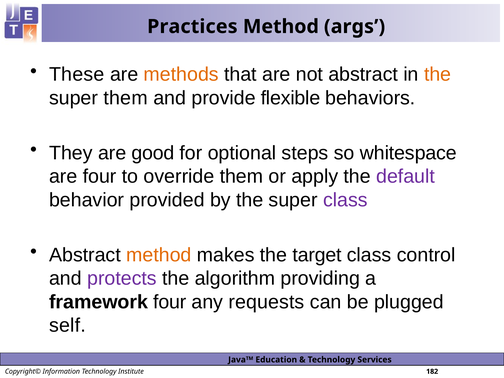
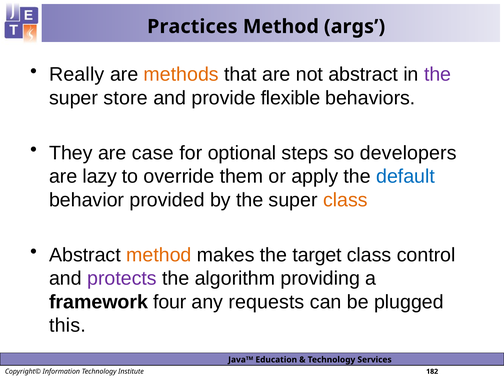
These: These -> Really
the at (438, 74) colour: orange -> purple
super them: them -> store
good: good -> case
whitespace: whitespace -> developers
are four: four -> lazy
default colour: purple -> blue
class at (345, 200) colour: purple -> orange
self: self -> this
